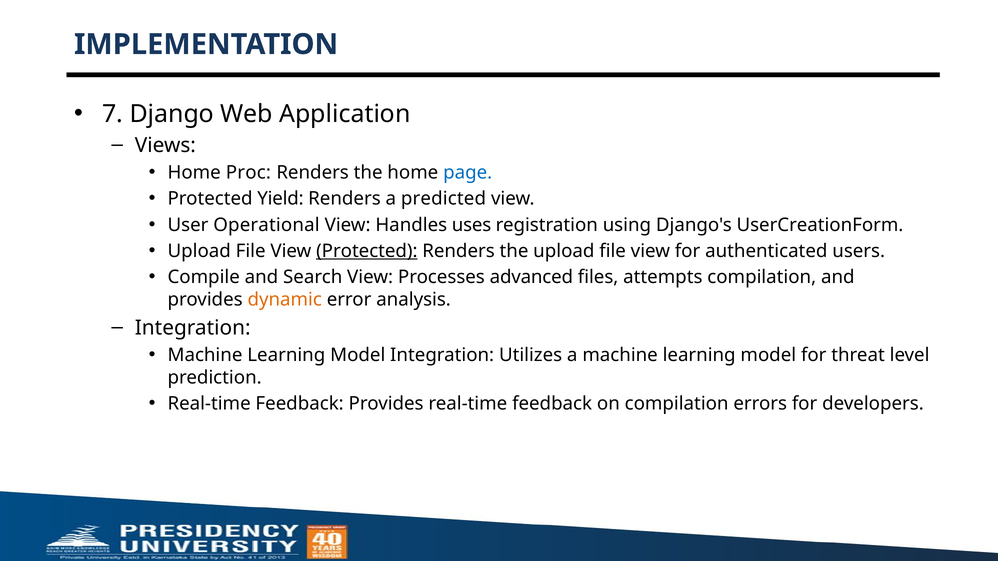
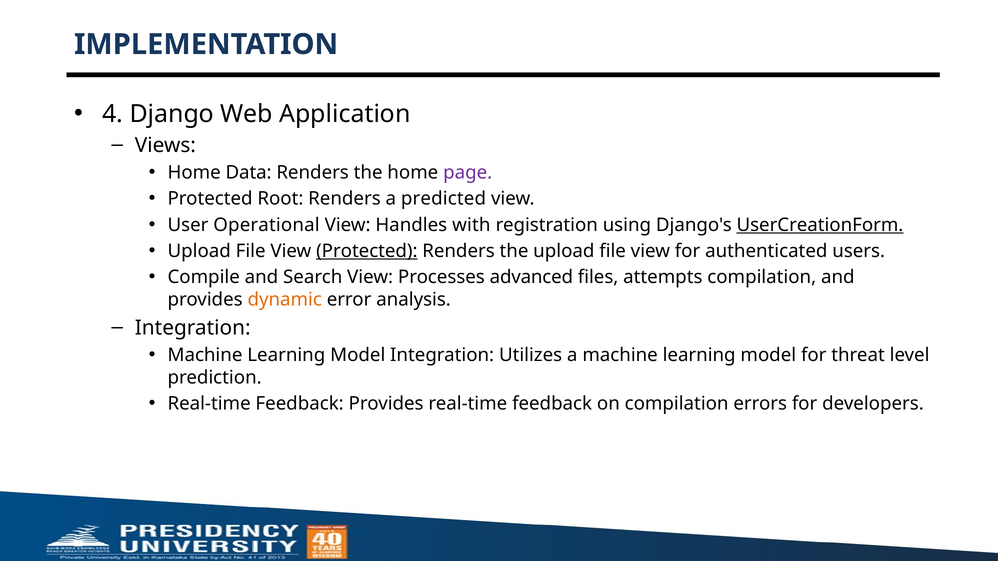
7: 7 -> 4
Proc: Proc -> Data
page colour: blue -> purple
Yield: Yield -> Root
uses: uses -> with
UserCreationForm underline: none -> present
